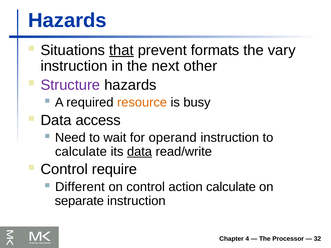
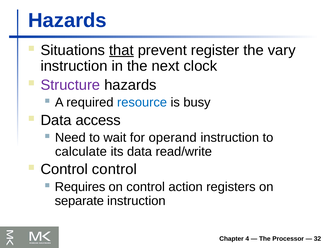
formats: formats -> register
other: other -> clock
resource colour: orange -> blue
data at (140, 152) underline: present -> none
Control require: require -> control
Different: Different -> Requires
action calculate: calculate -> registers
